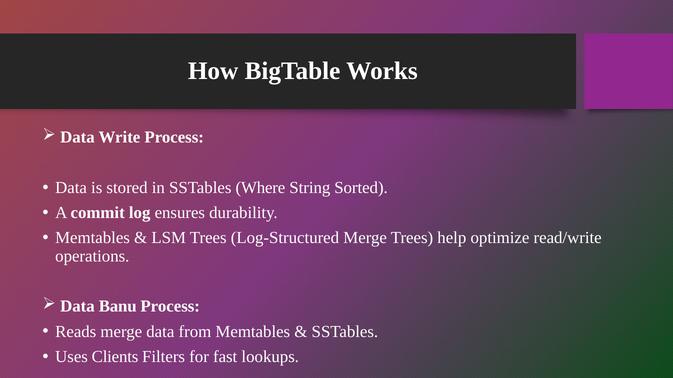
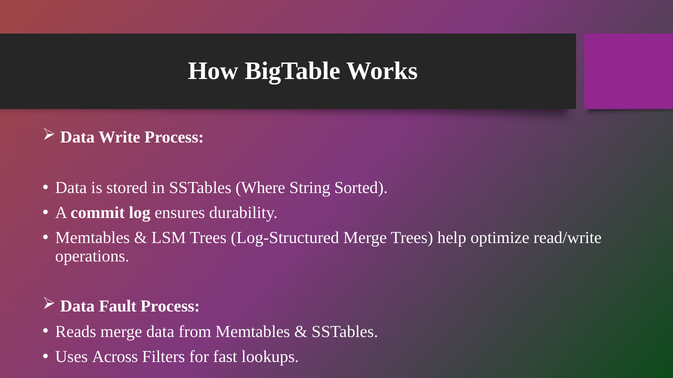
Banu: Banu -> Fault
Clients: Clients -> Across
